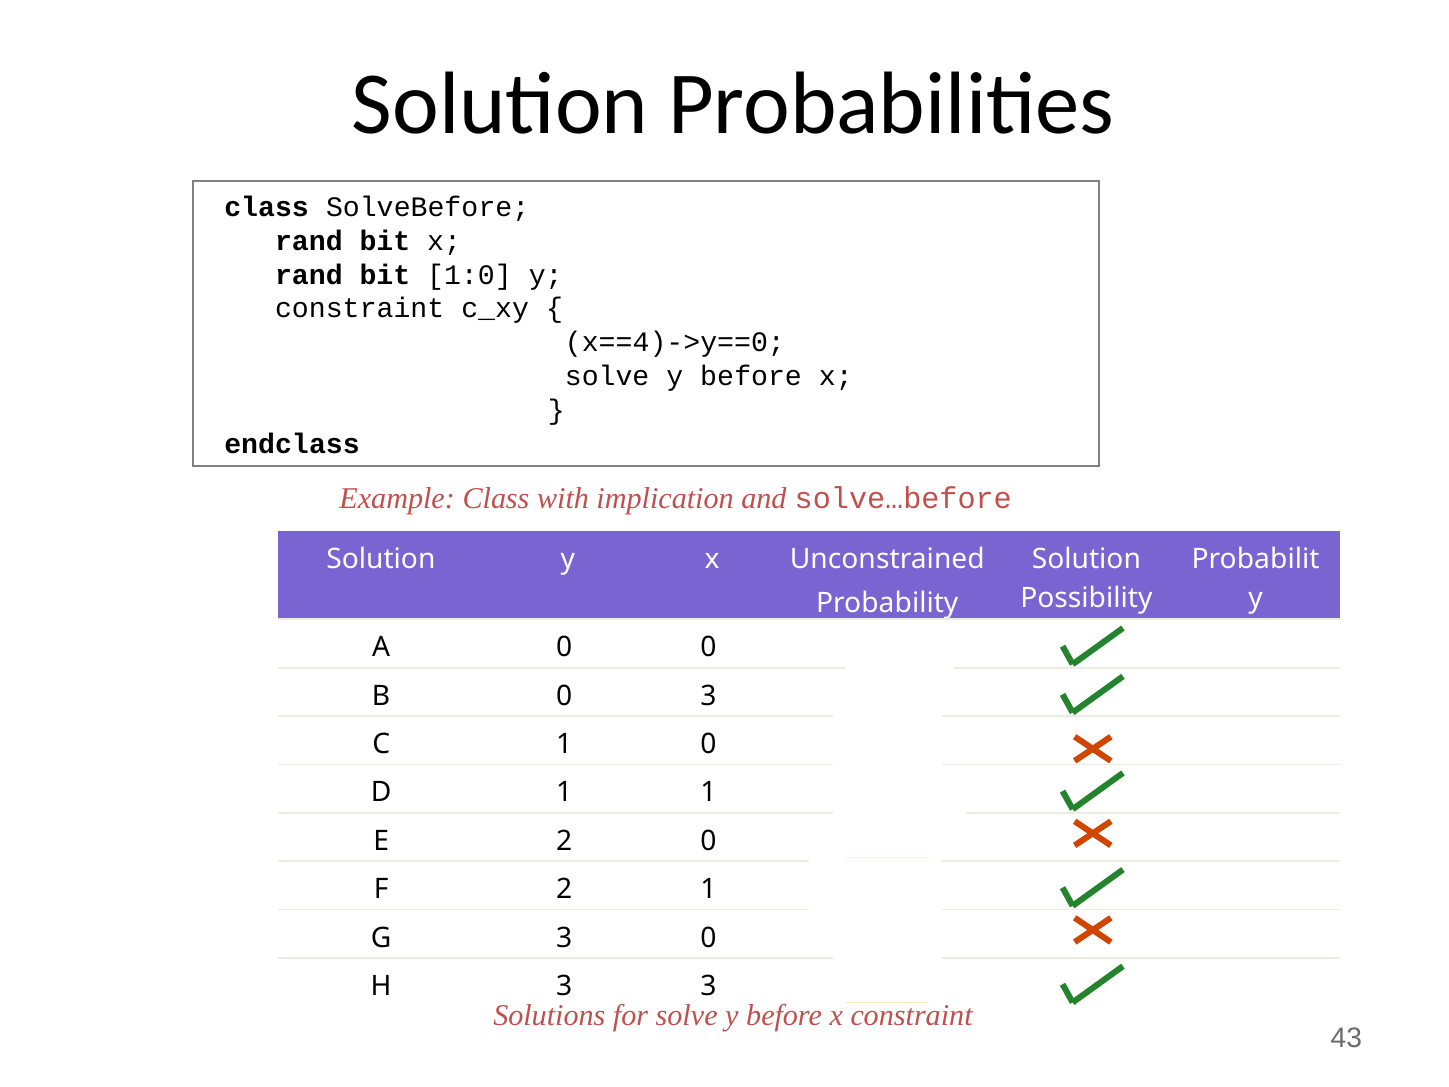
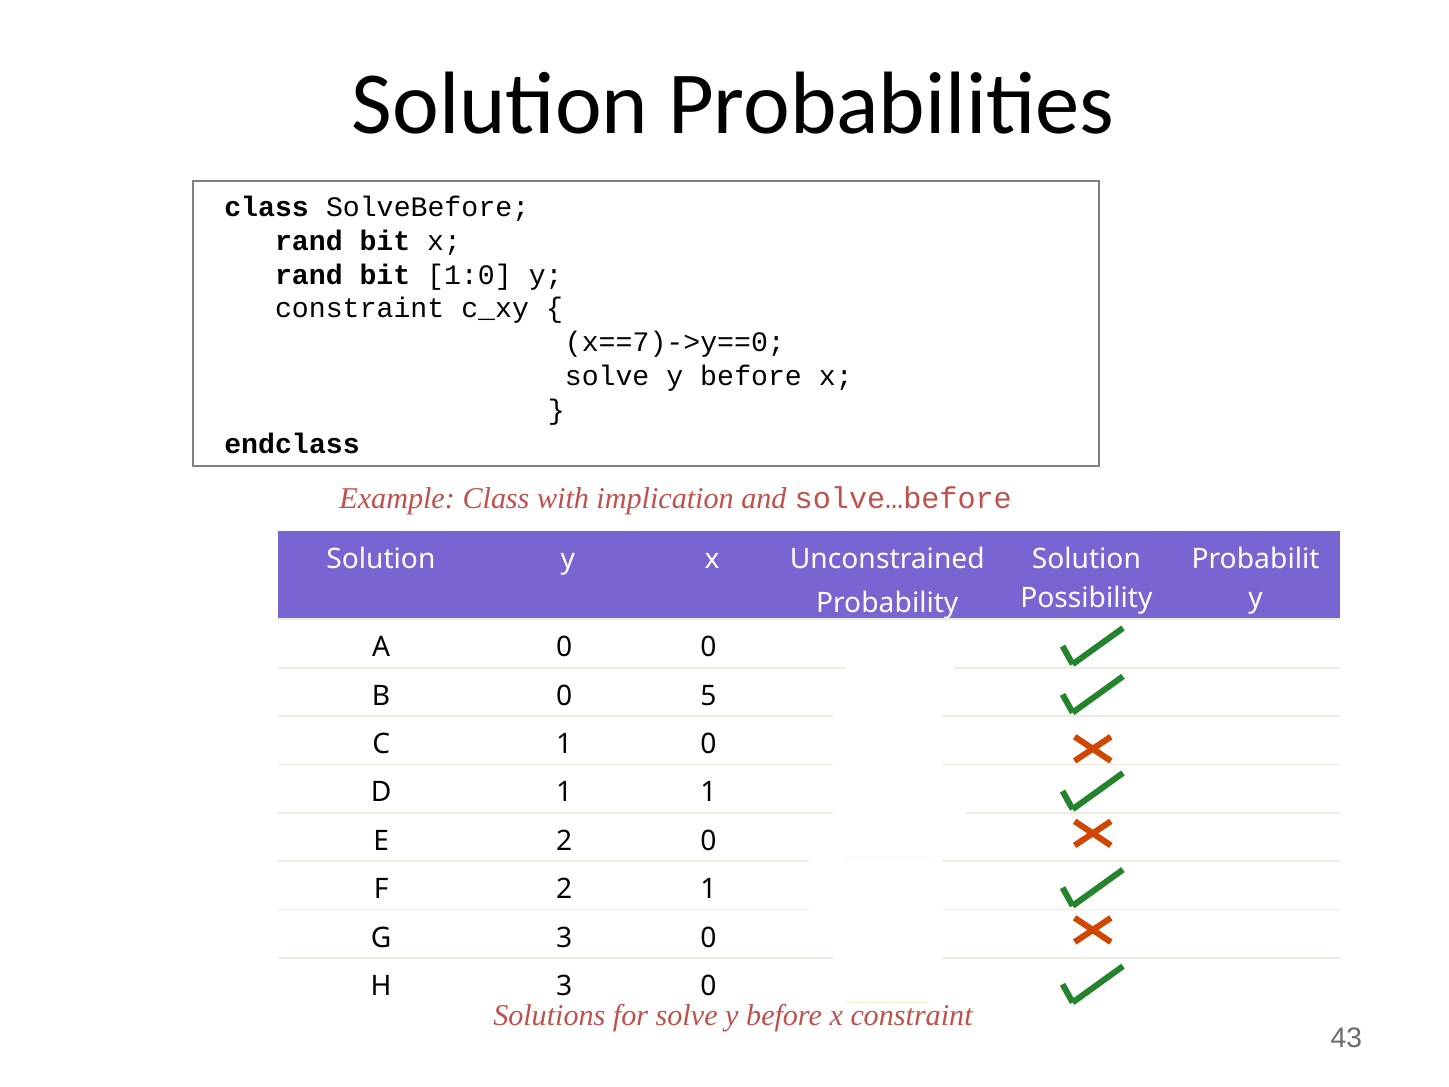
x==4)->y==0: x==4)->y==0 -> x==7)->y==0
0 3: 3 -> 5
H 3 3: 3 -> 0
